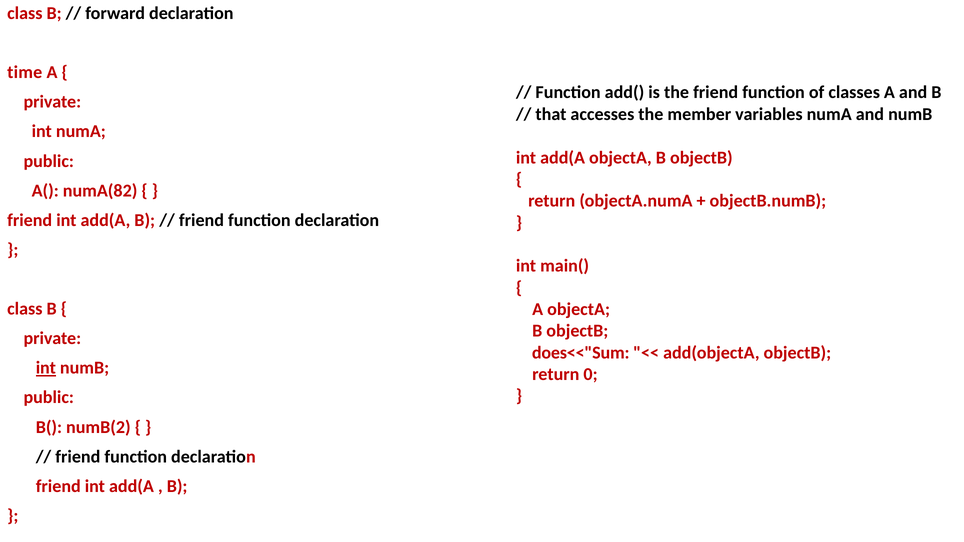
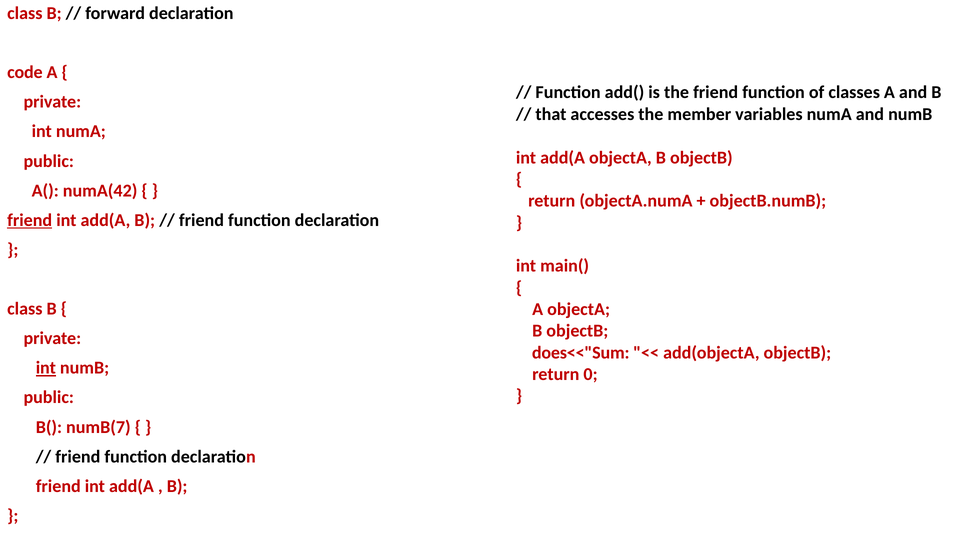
time: time -> code
numA(82: numA(82 -> numA(42
friend at (30, 220) underline: none -> present
numB(2: numB(2 -> numB(7
